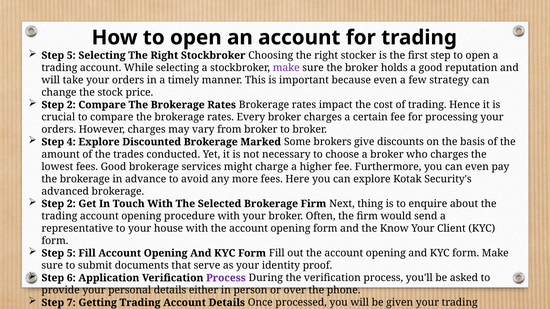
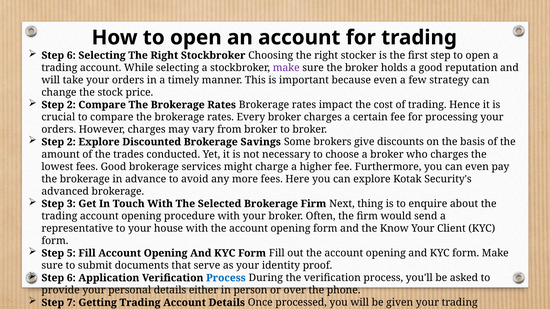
5 at (71, 55): 5 -> 6
4 at (71, 142): 4 -> 2
Marked: Marked -> Savings
2 at (71, 204): 2 -> 3
Process at (226, 278) colour: purple -> blue
